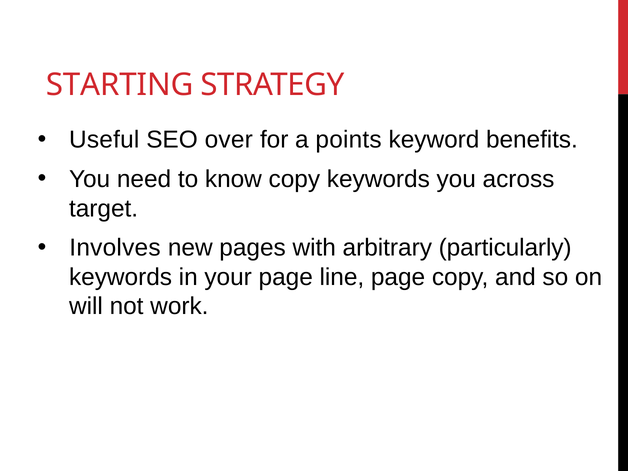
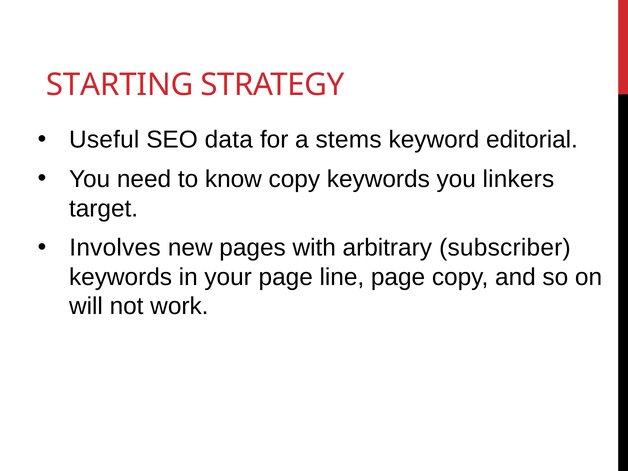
over: over -> data
points: points -> stems
benefits: benefits -> editorial
across: across -> linkers
particularly: particularly -> subscriber
